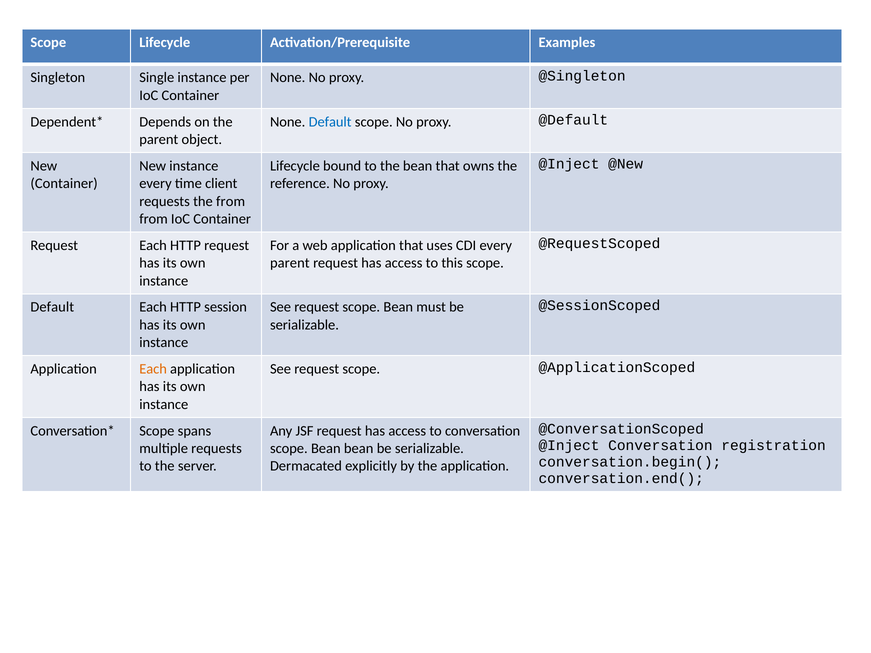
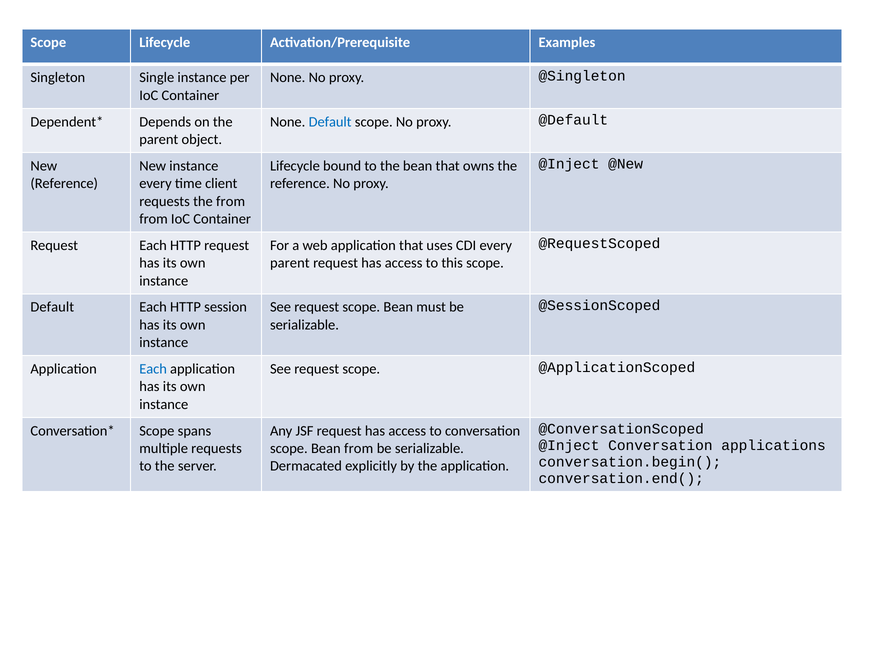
Container at (64, 184): Container -> Reference
Each at (153, 369) colour: orange -> blue
registration: registration -> applications
Bean bean: bean -> from
